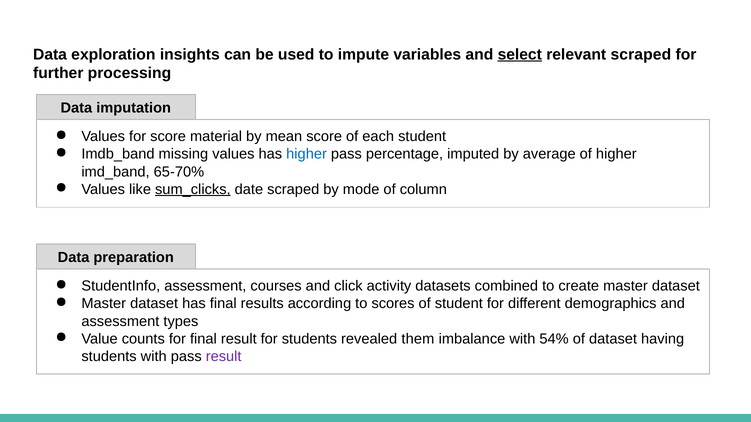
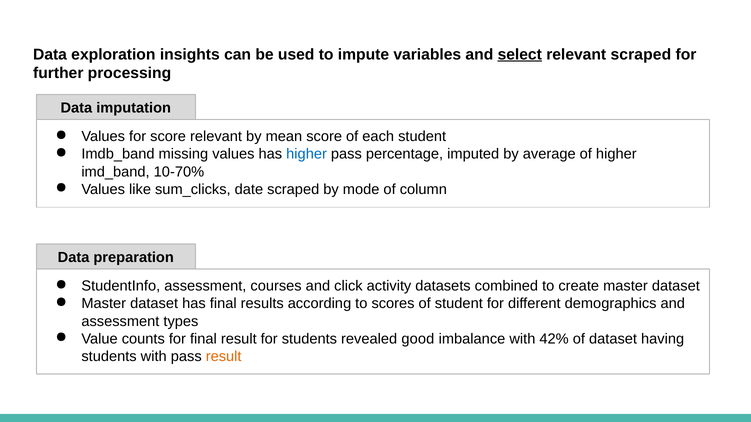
score material: material -> relevant
65-70%: 65-70% -> 10-70%
sum_clicks underline: present -> none
them: them -> good
54%: 54% -> 42%
result at (224, 357) colour: purple -> orange
